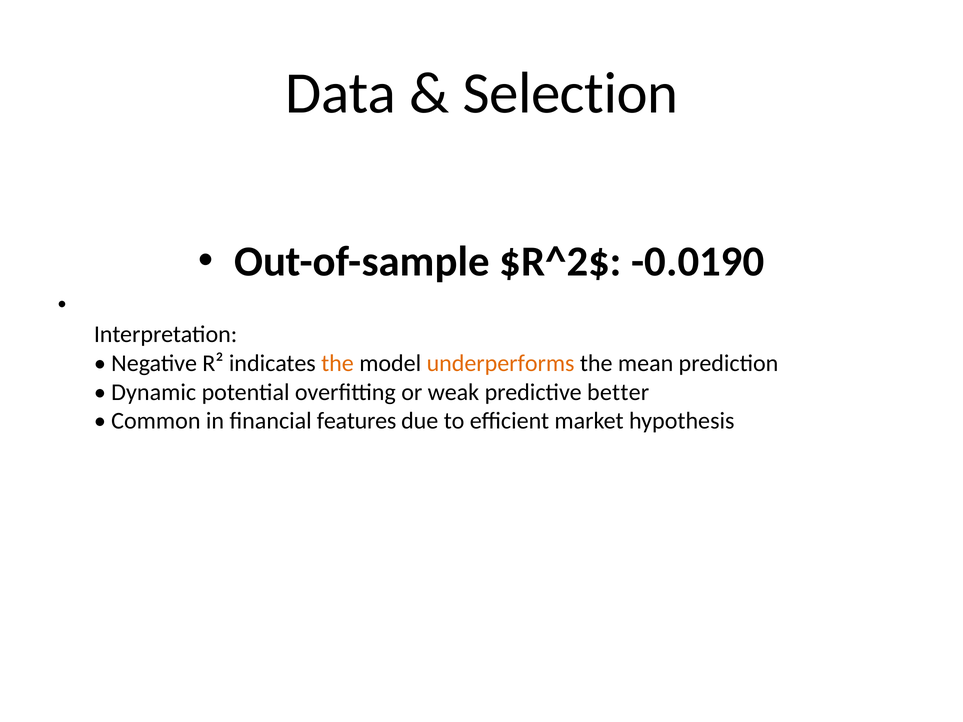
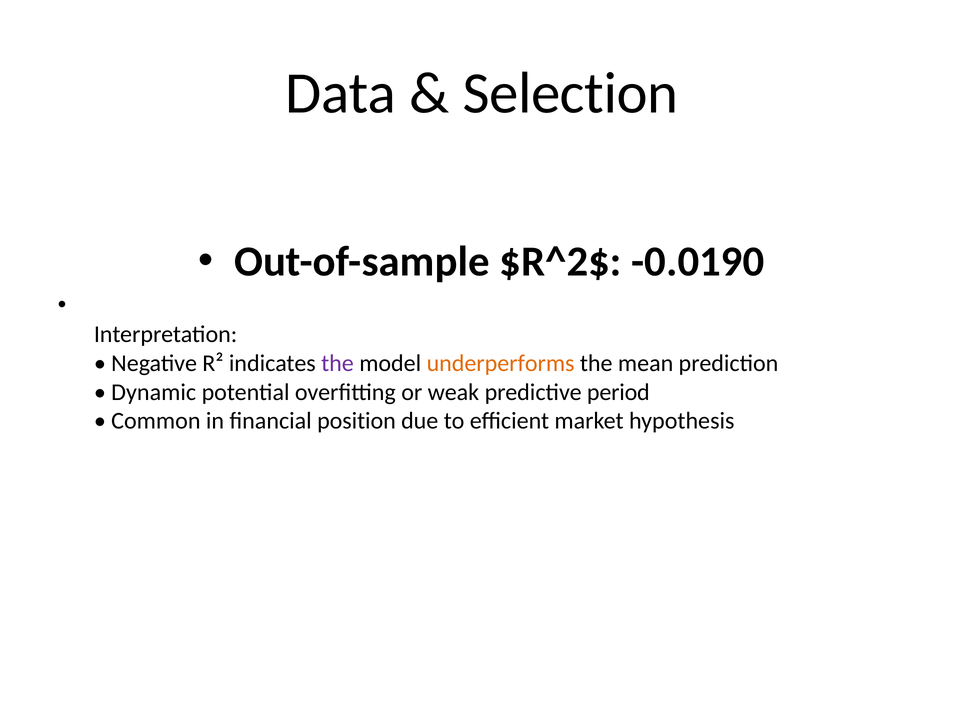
the at (337, 363) colour: orange -> purple
better: better -> period
features: features -> position
